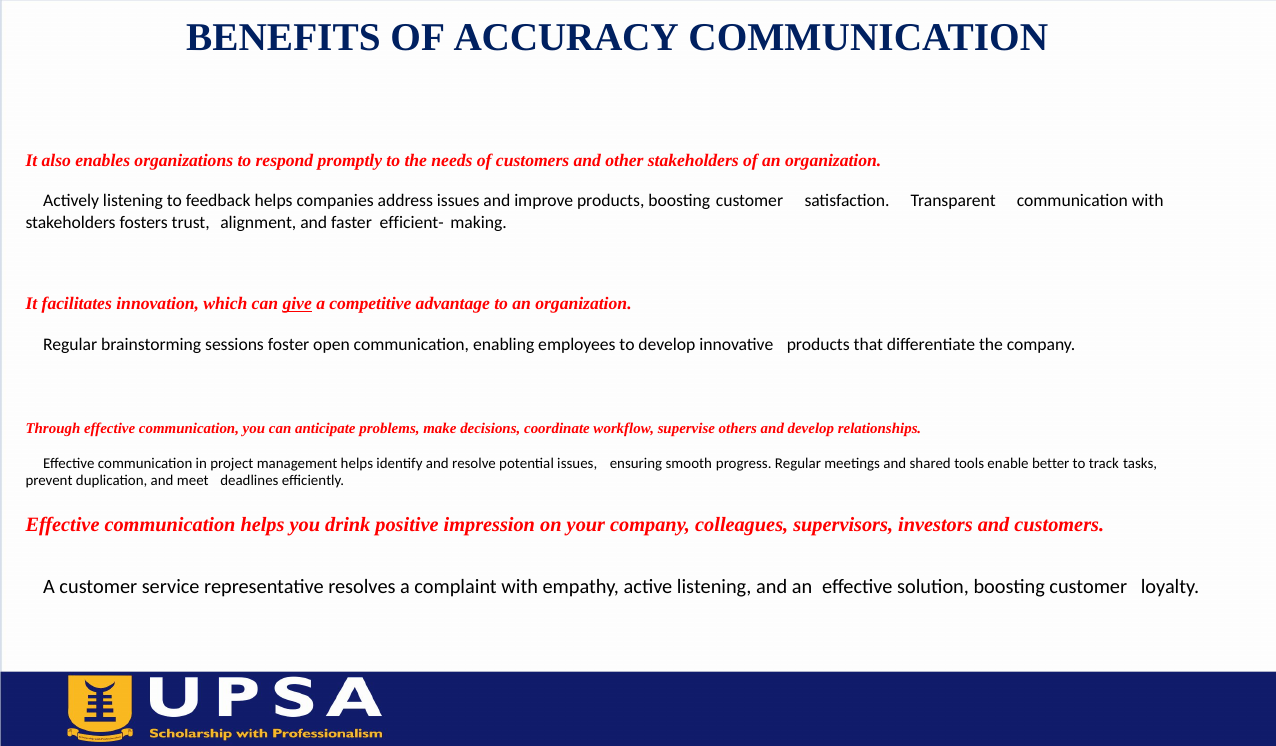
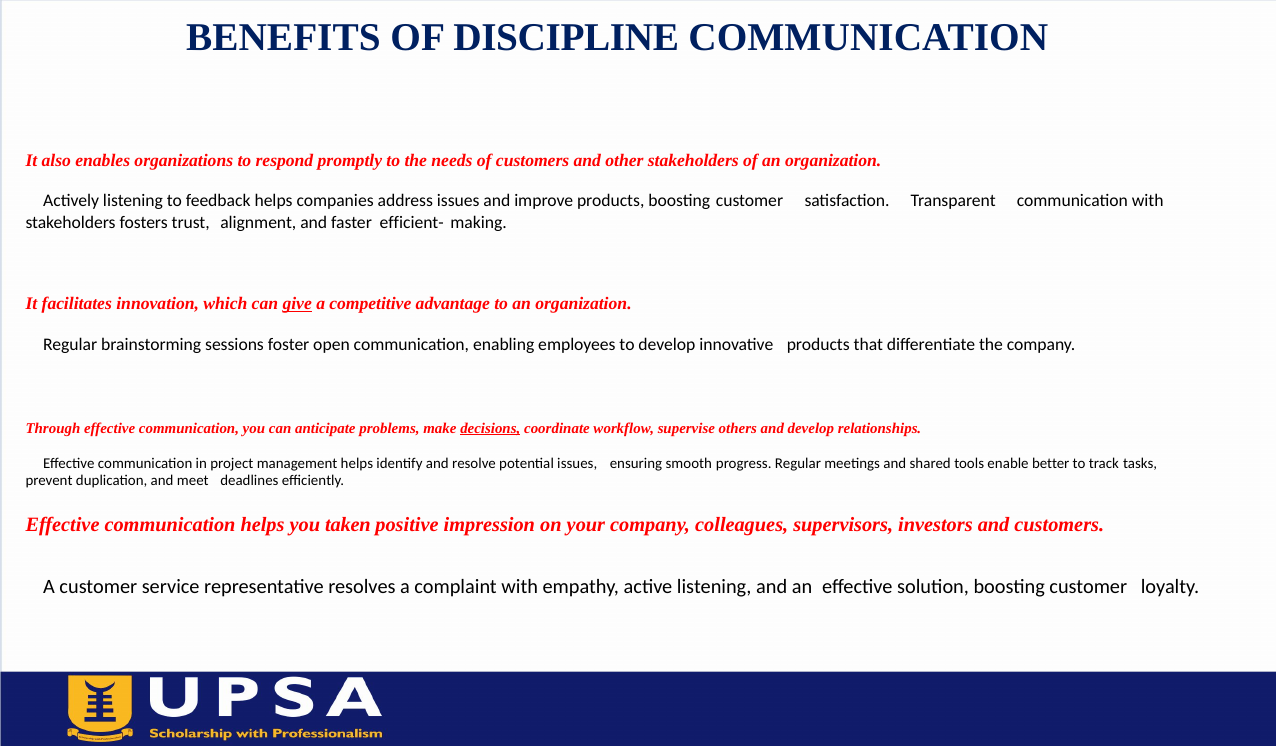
ACCURACY: ACCURACY -> DISCIPLINE
decisions underline: none -> present
drink: drink -> taken
